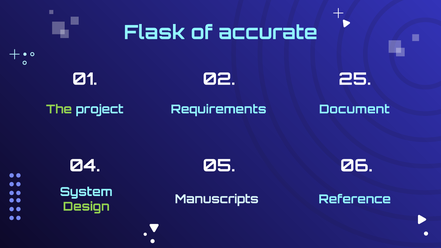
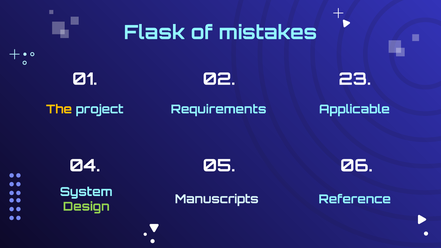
accurate: accurate -> mistakes
25: 25 -> 23
The colour: light green -> yellow
Document: Document -> Applicable
